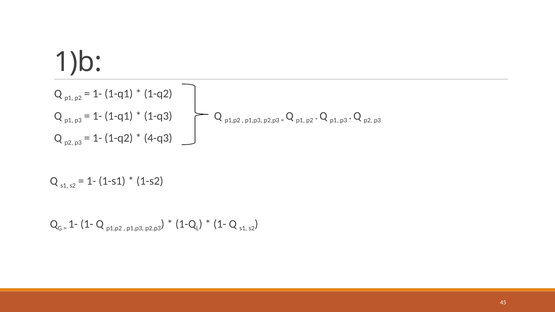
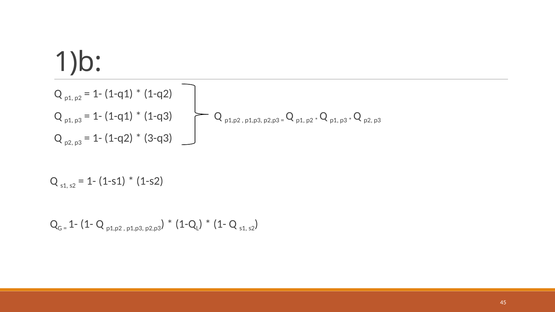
4-q3: 4-q3 -> 3-q3
